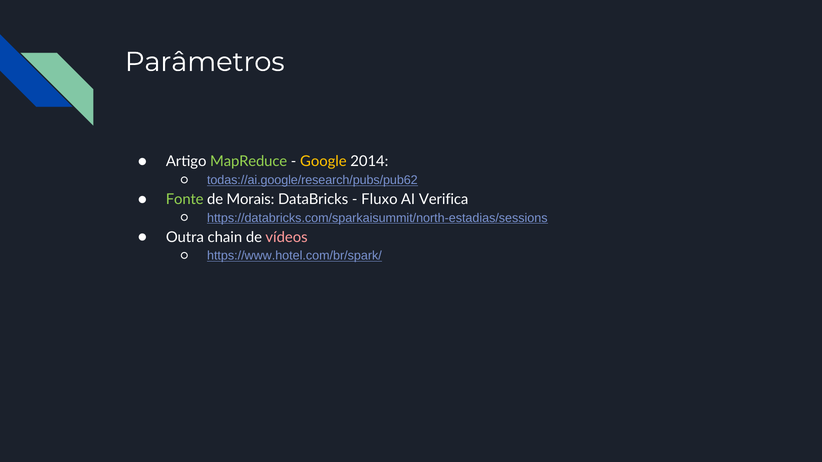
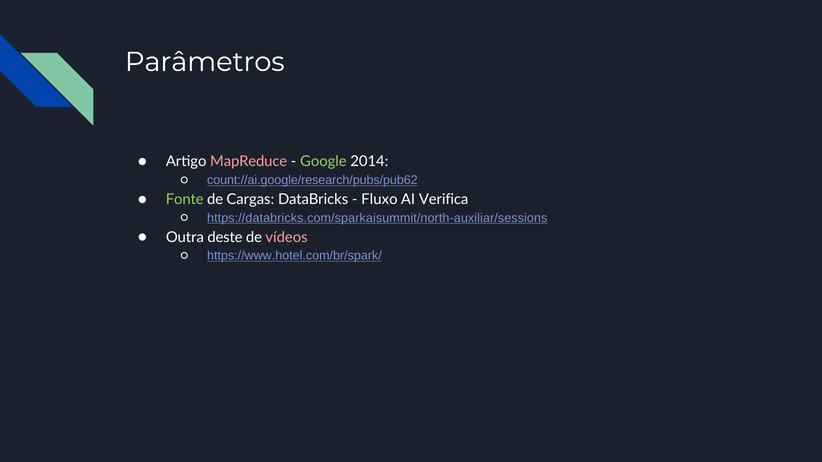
MapReduce colour: light green -> pink
Google colour: yellow -> light green
todas://ai.google/research/pubs/pub62: todas://ai.google/research/pubs/pub62 -> count://ai.google/research/pubs/pub62
Morais: Morais -> Cargas
https://databricks.com/sparkaisummit/north-estadias/sessions: https://databricks.com/sparkaisummit/north-estadias/sessions -> https://databricks.com/sparkaisummit/north-auxiliar/sessions
chain: chain -> deste
